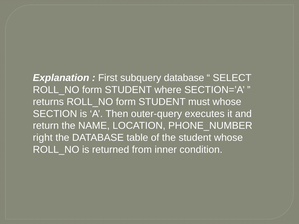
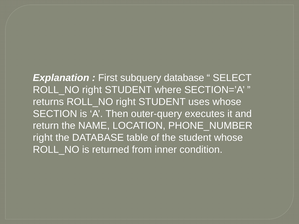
form at (92, 90): form -> right
returns ROLL_NO form: form -> right
must: must -> uses
